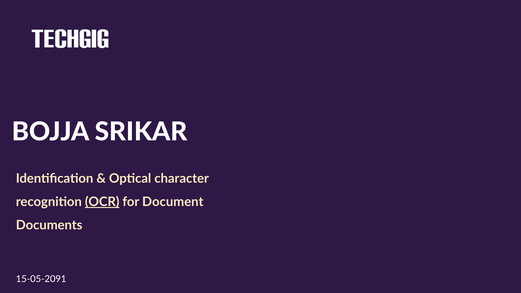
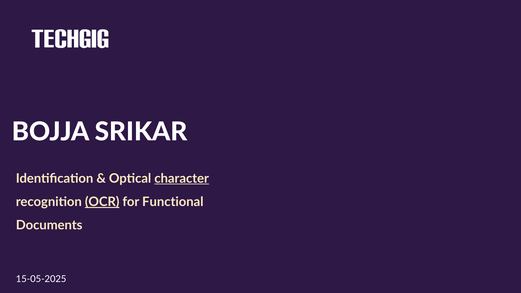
character underline: none -> present
Document: Document -> Functional
15-05-2091: 15-05-2091 -> 15-05-2025
